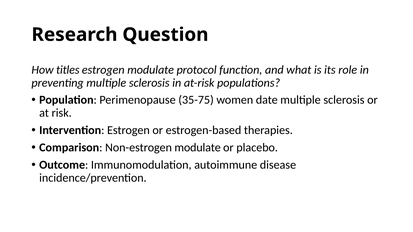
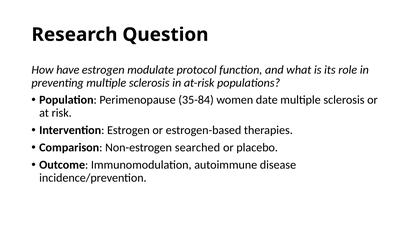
titles: titles -> have
35-75: 35-75 -> 35-84
Non-estrogen modulate: modulate -> searched
